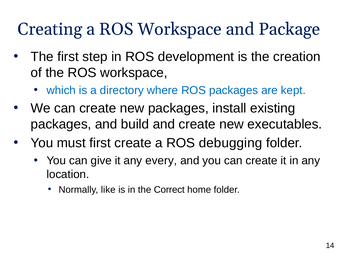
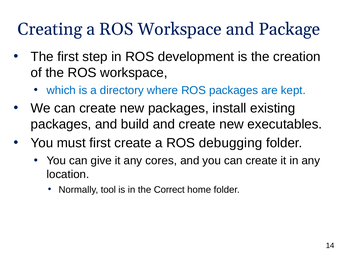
every: every -> cores
like: like -> tool
